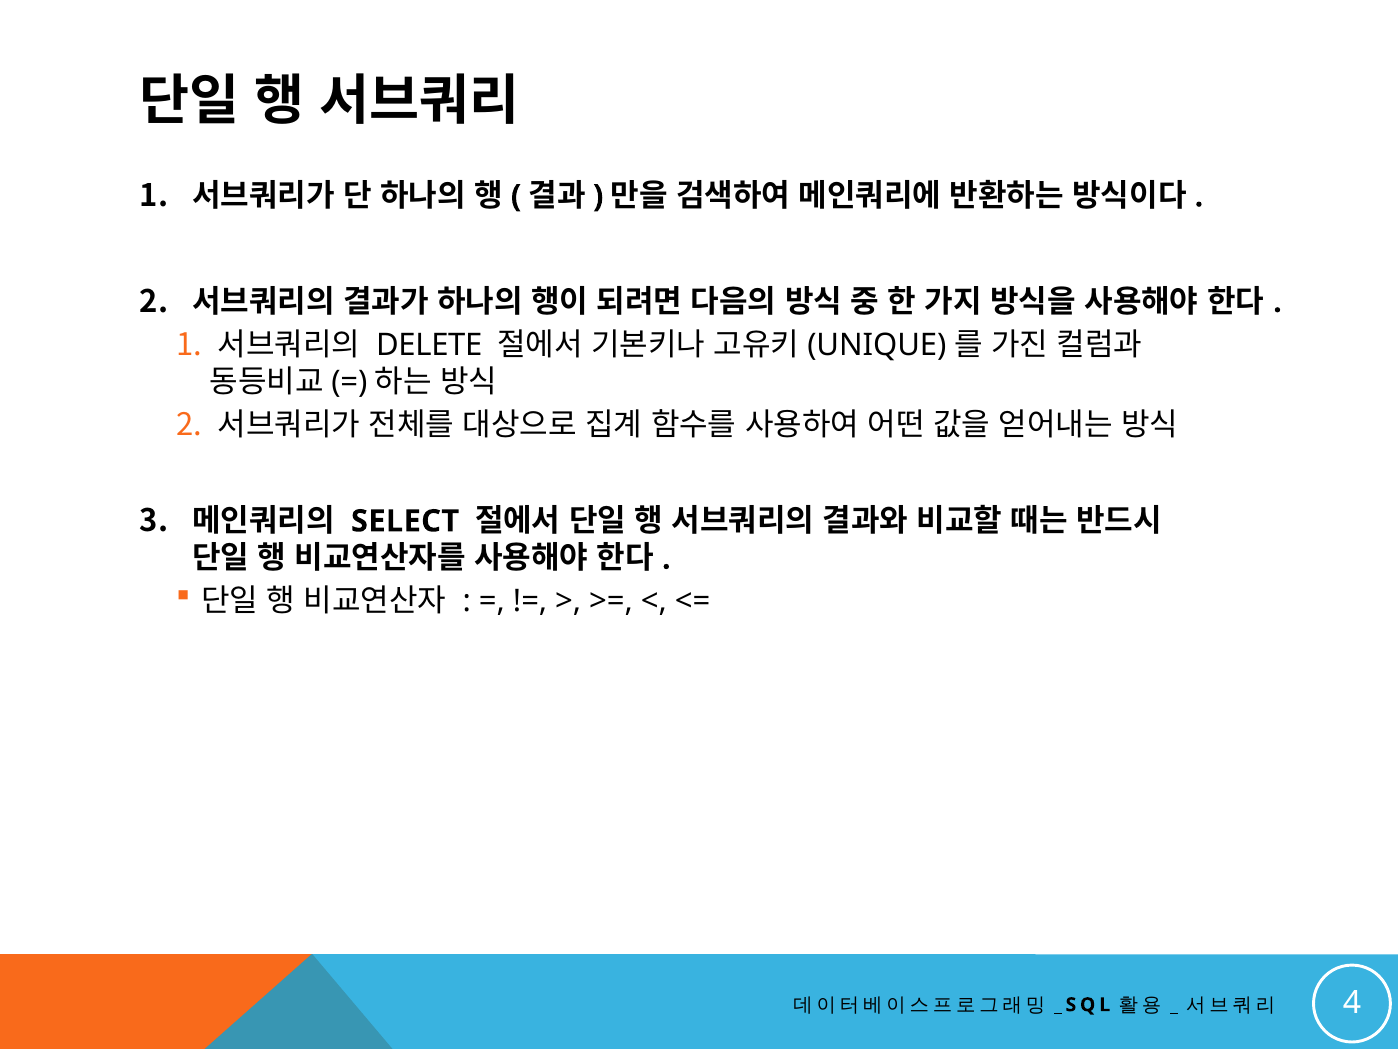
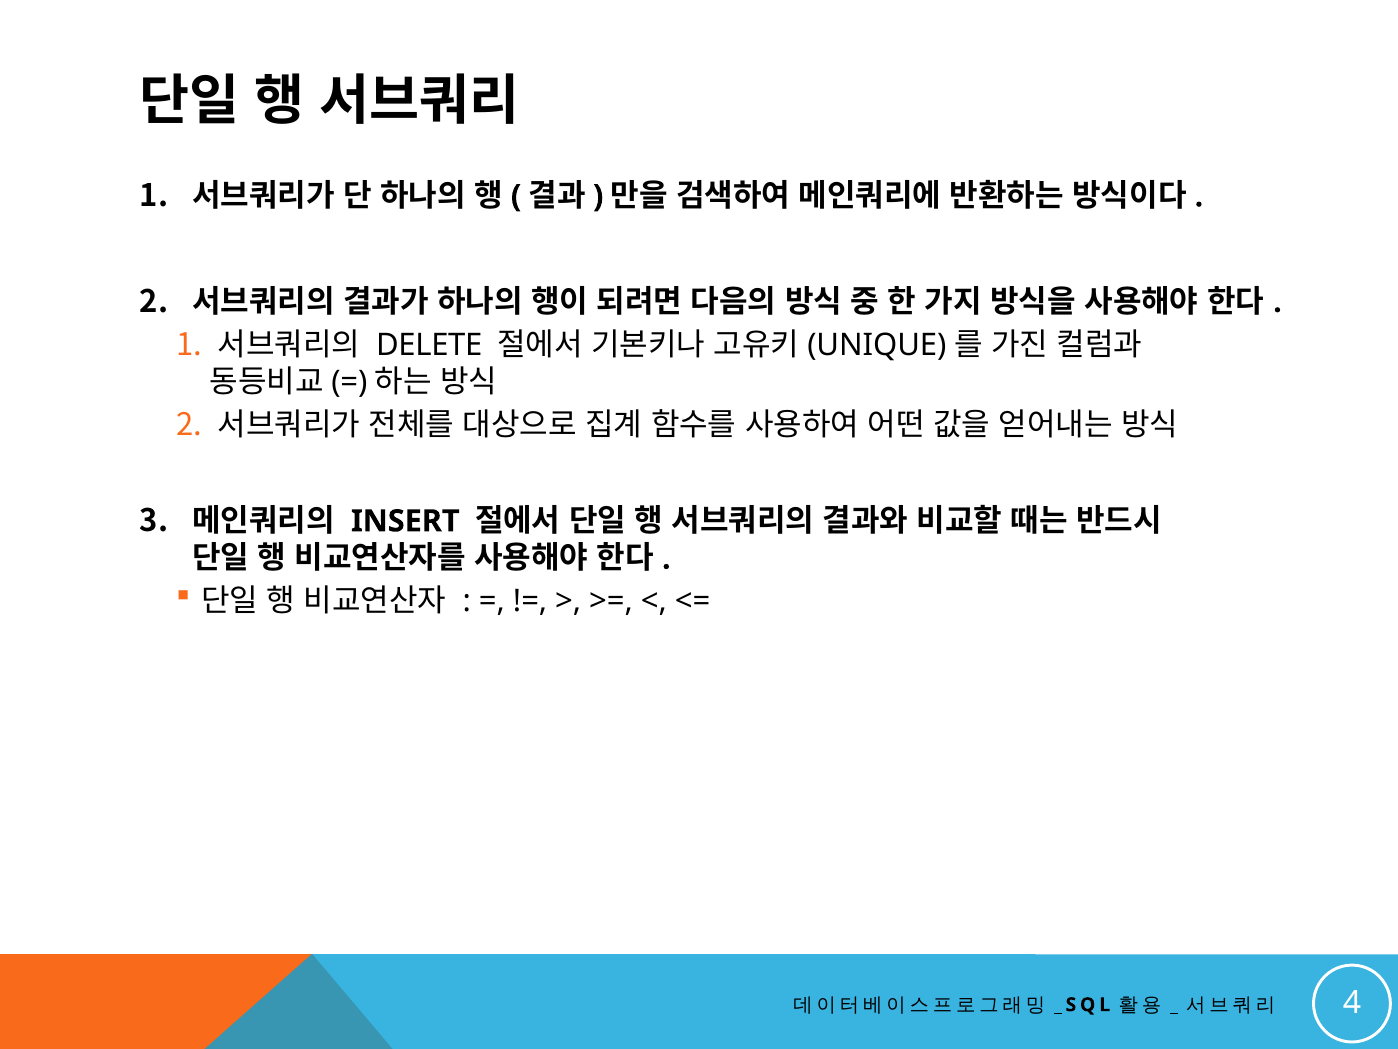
SELECT: SELECT -> INSERT
